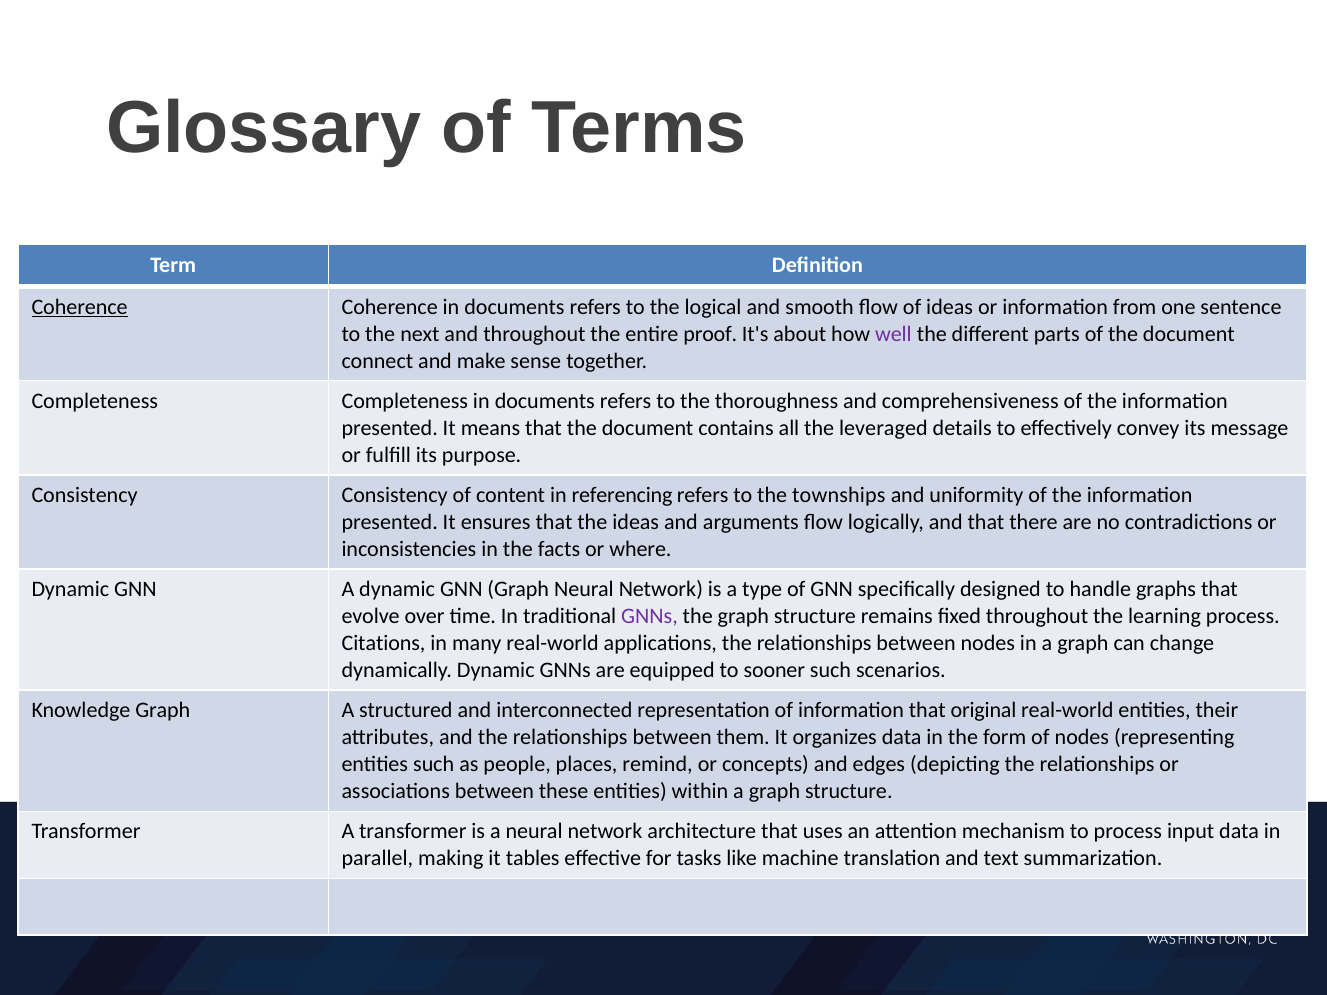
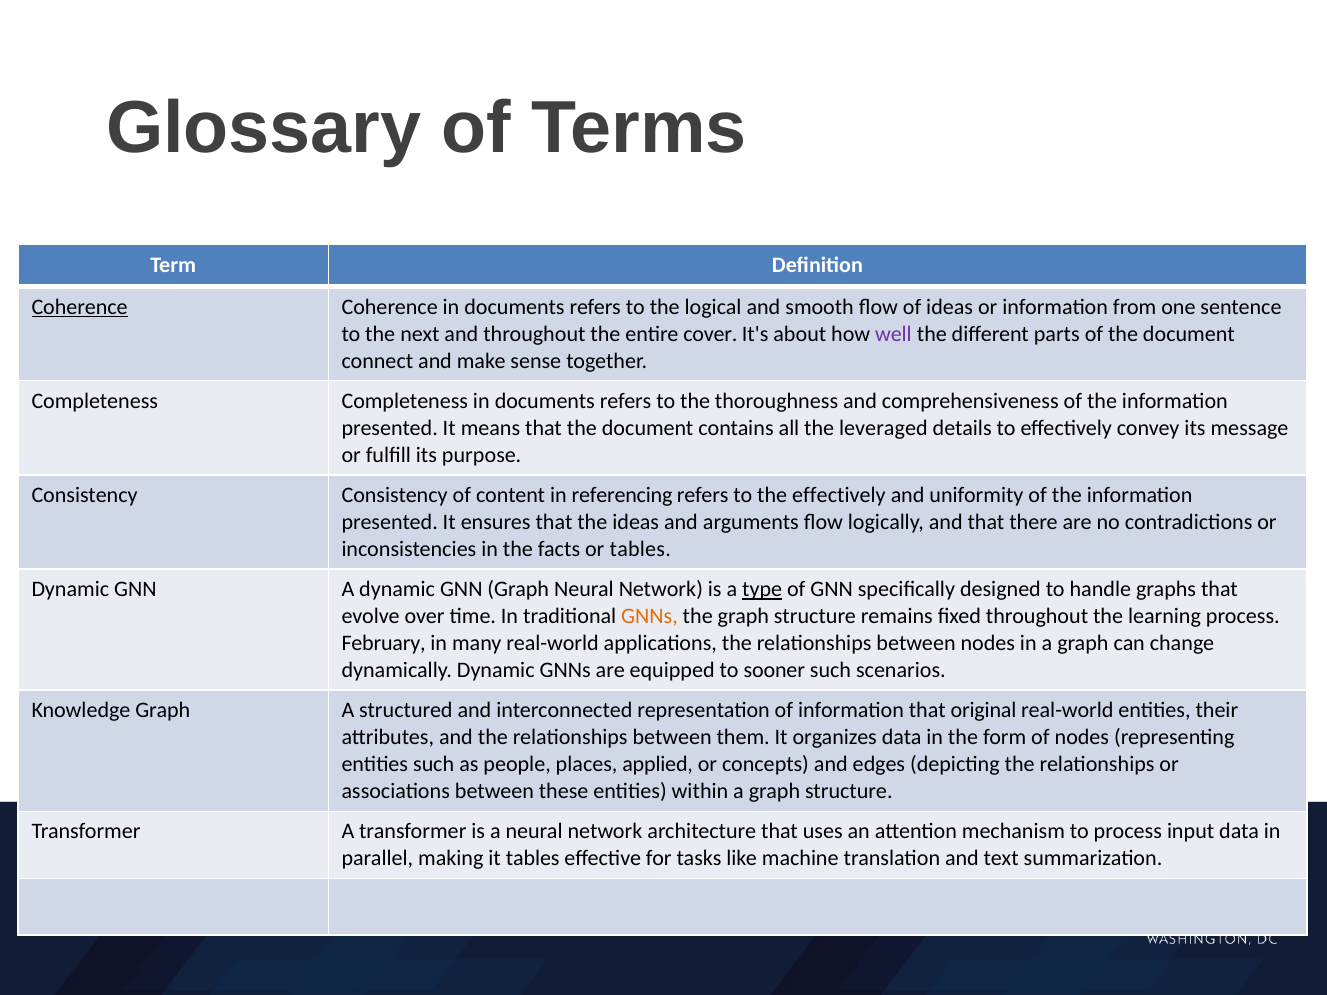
proof: proof -> cover
the townships: townships -> effectively
or where: where -> tables
type underline: none -> present
GNNs at (650, 617) colour: purple -> orange
Citations: Citations -> February
remind: remind -> applied
